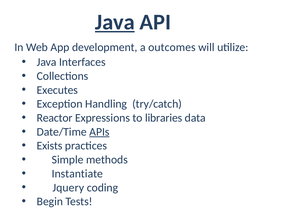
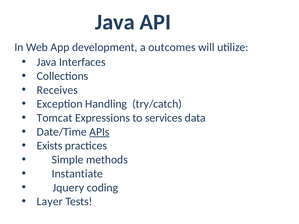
Java at (115, 22) underline: present -> none
Executes: Executes -> Receives
Reactor: Reactor -> Tomcat
libraries: libraries -> services
Begin: Begin -> Layer
